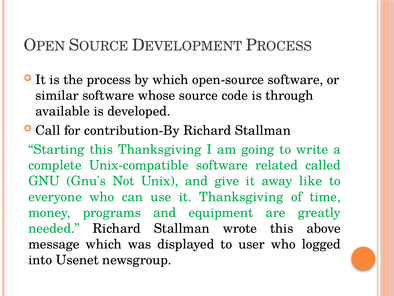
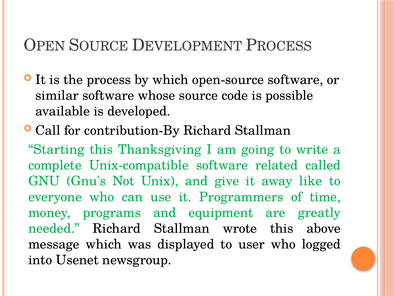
through: through -> possible
it Thanksgiving: Thanksgiving -> Programmers
